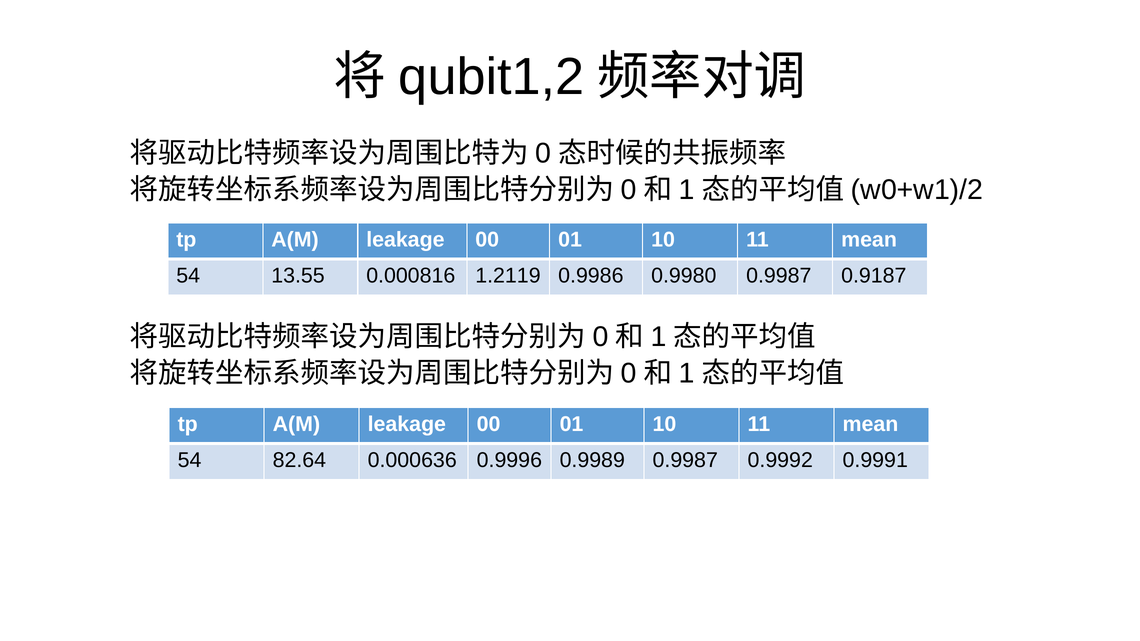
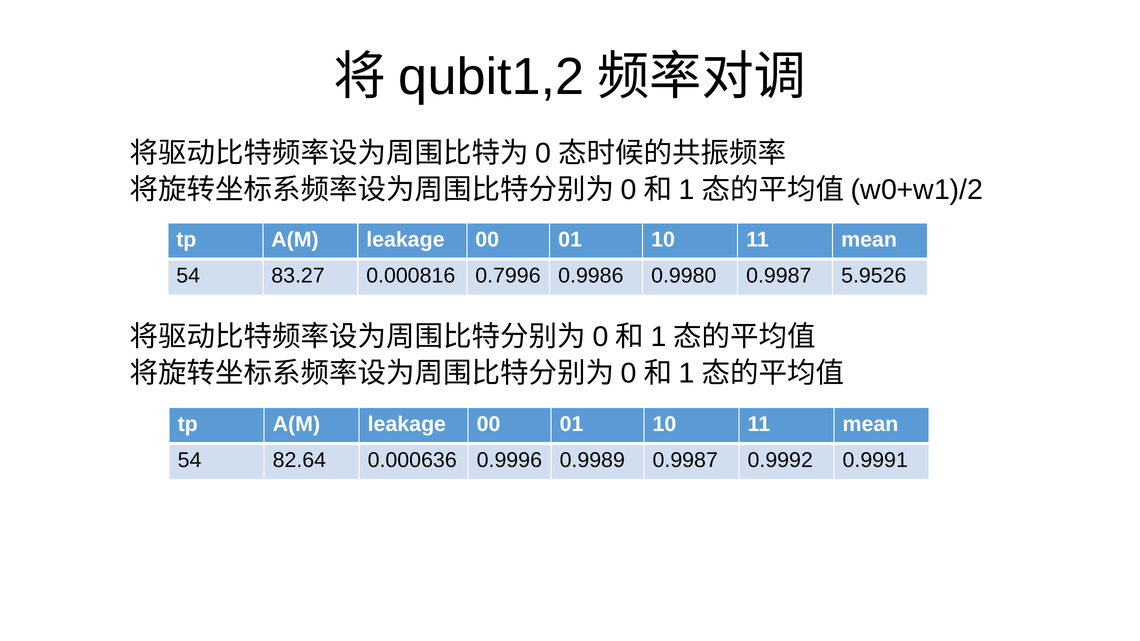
13.55: 13.55 -> 83.27
1.2119: 1.2119 -> 0.7996
0.9187: 0.9187 -> 5.9526
